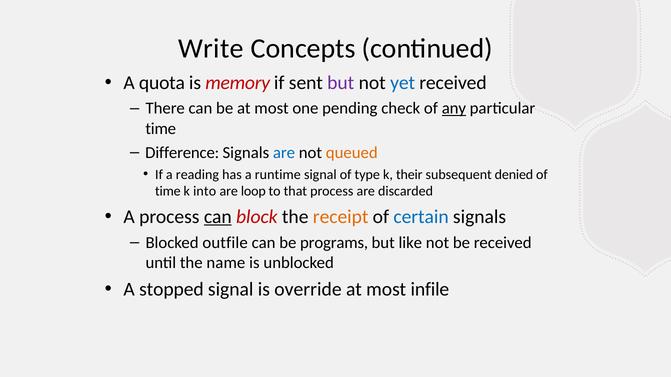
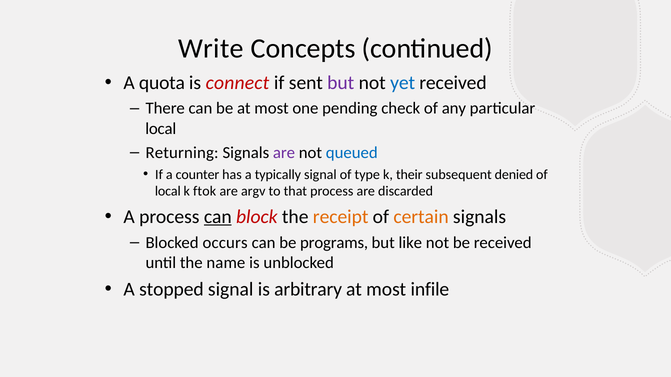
memory: memory -> connect
any underline: present -> none
time at (161, 129): time -> local
Difference: Difference -> Returning
are at (284, 153) colour: blue -> purple
queued colour: orange -> blue
reading: reading -> counter
runtime: runtime -> typically
time at (168, 192): time -> local
into: into -> ftok
loop: loop -> argv
certain colour: blue -> orange
outfile: outfile -> occurs
override: override -> arbitrary
